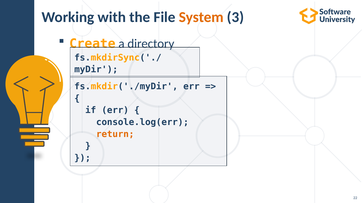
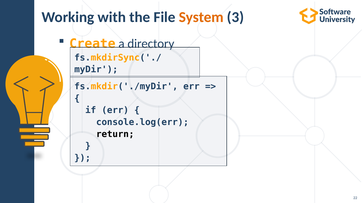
return colour: orange -> black
